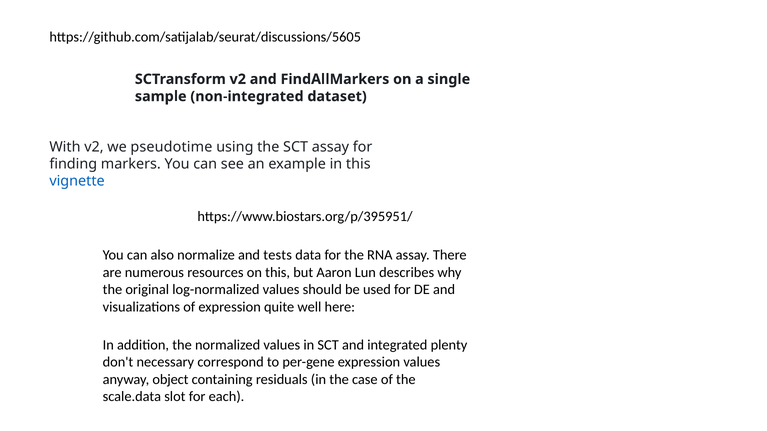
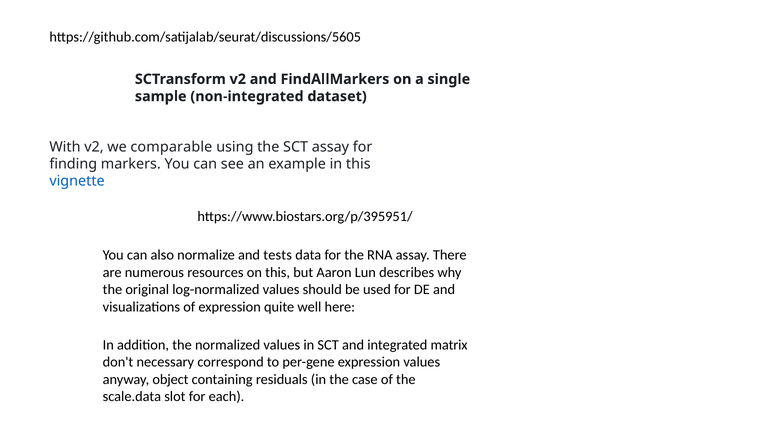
pseudotime: pseudotime -> comparable
plenty: plenty -> matrix
